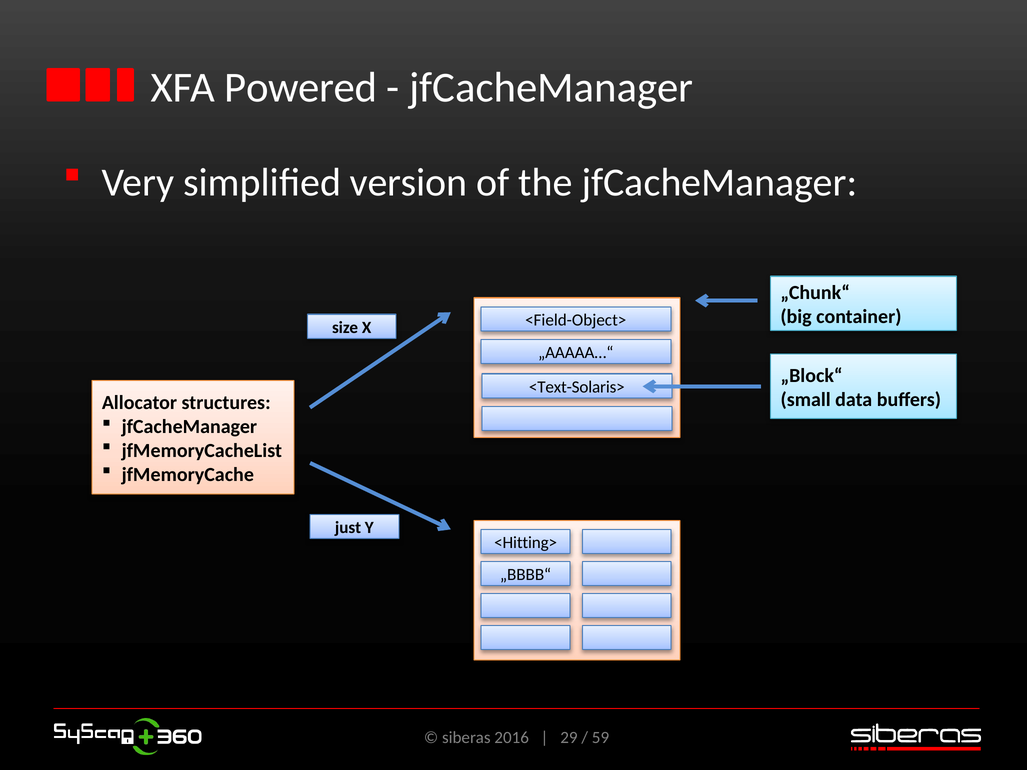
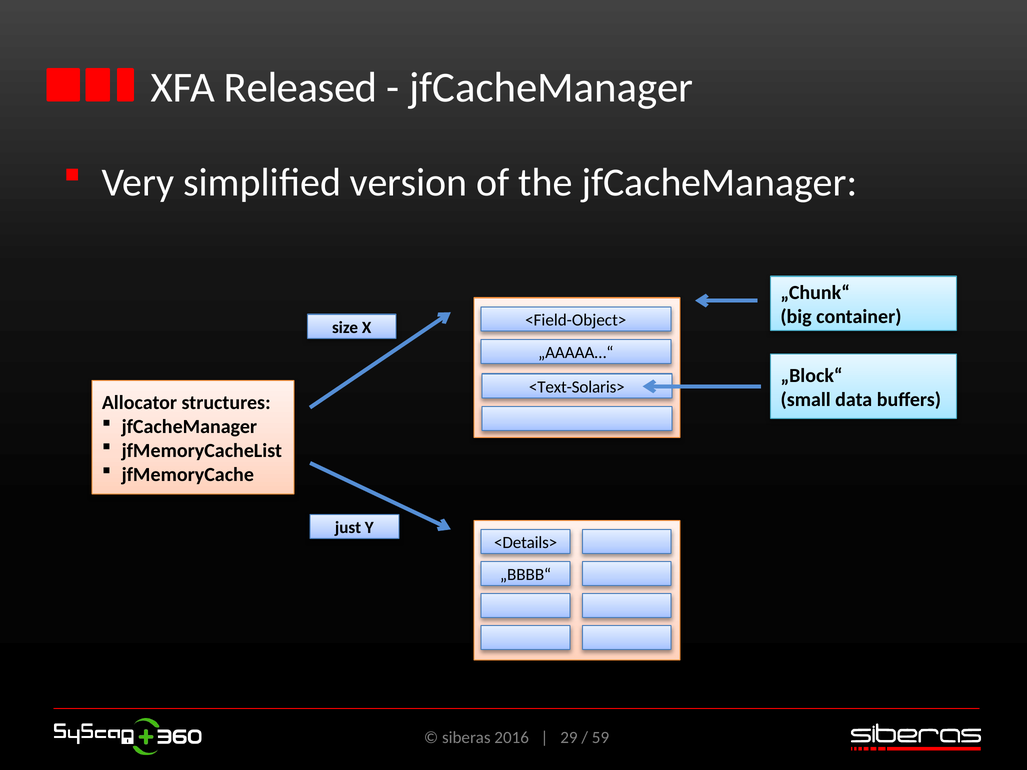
Powered: Powered -> Released
<Hitting>: <Hitting> -> <Details>
